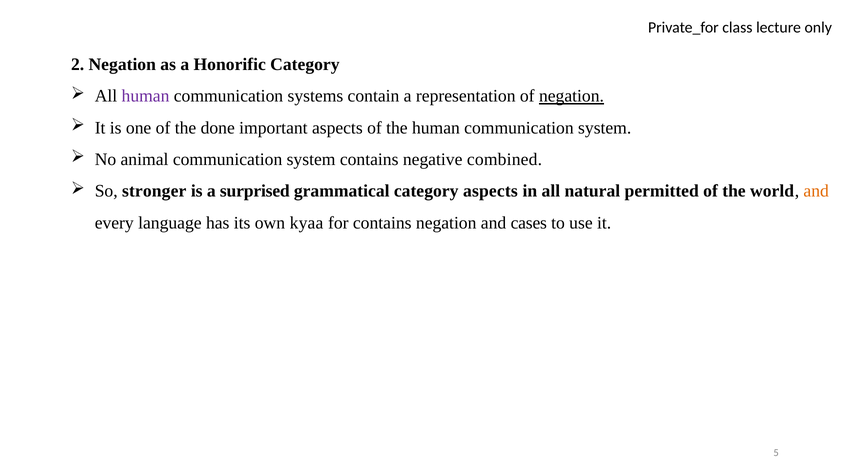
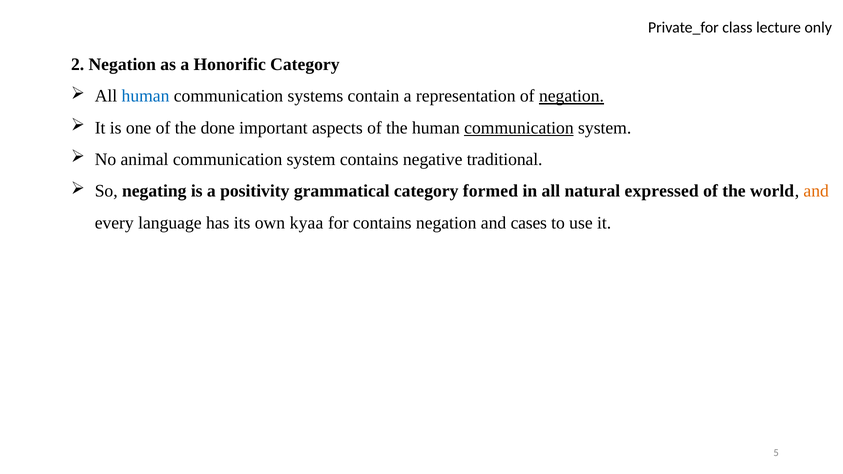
human at (146, 96) colour: purple -> blue
communication at (519, 128) underline: none -> present
combined: combined -> traditional
stronger: stronger -> negating
surprised: surprised -> positivity
category aspects: aspects -> formed
permitted: permitted -> expressed
